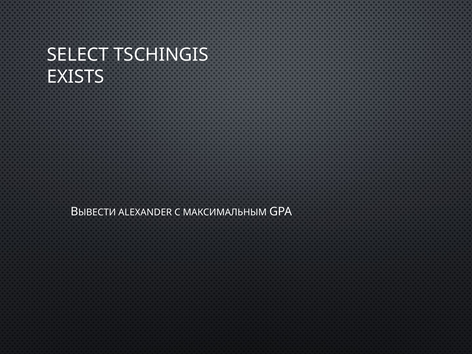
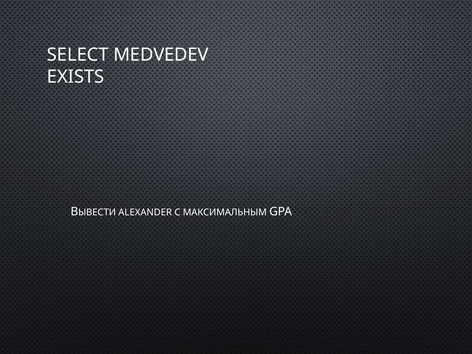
TSCHINGIS: TSCHINGIS -> MEDVEDEV
